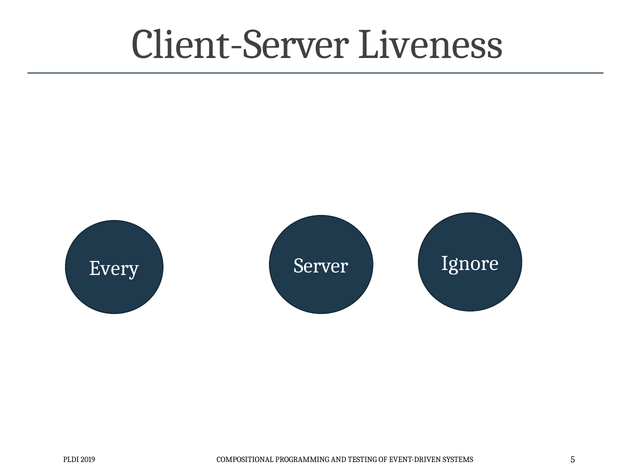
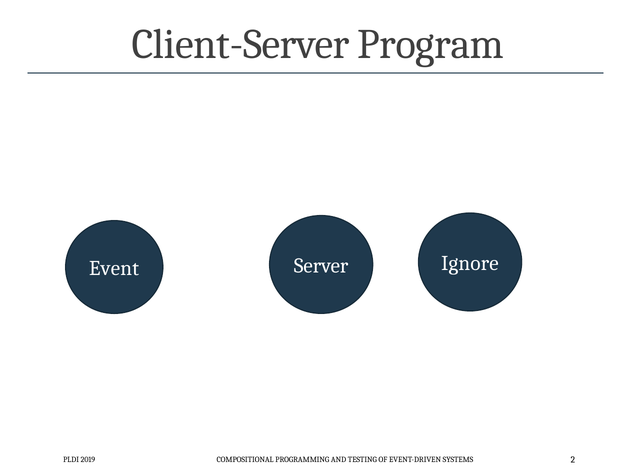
Liveness: Liveness -> Program
Every: Every -> Event
5: 5 -> 2
